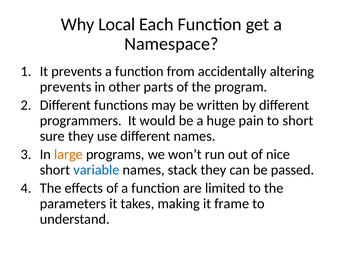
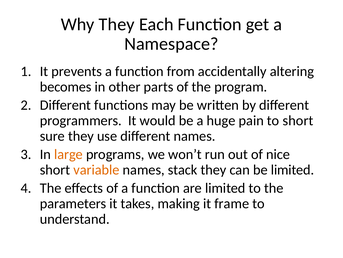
Why Local: Local -> They
prevents at (66, 87): prevents -> becomes
variable colour: blue -> orange
be passed: passed -> limited
